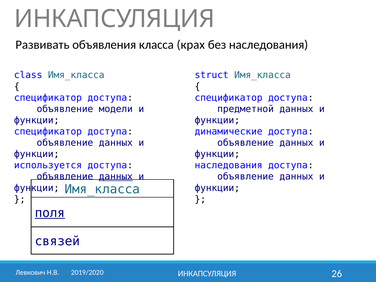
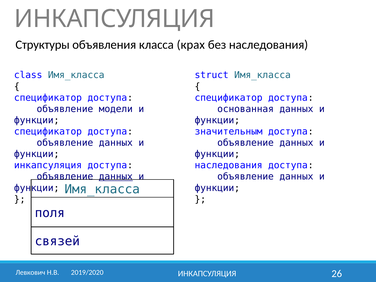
Развивать: Развивать -> Структуры
предметной: предметной -> основанная
динамические: динамические -> значительным
используется at (48, 165): используется -> инкапсуляция
поля underline: present -> none
